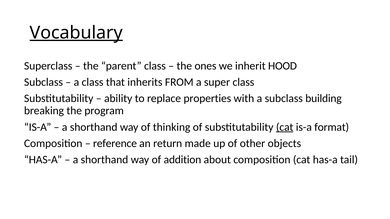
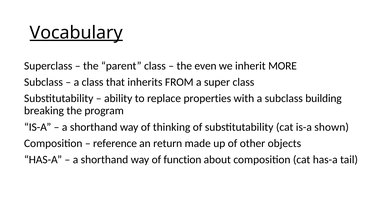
ones: ones -> even
HOOD: HOOD -> MORE
cat at (285, 127) underline: present -> none
format: format -> shown
addition: addition -> function
